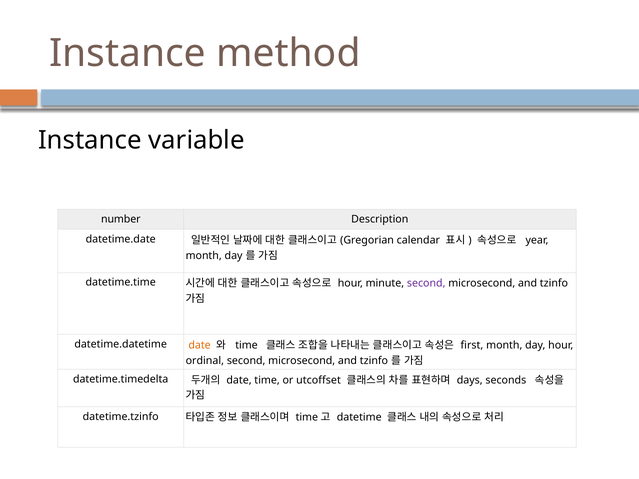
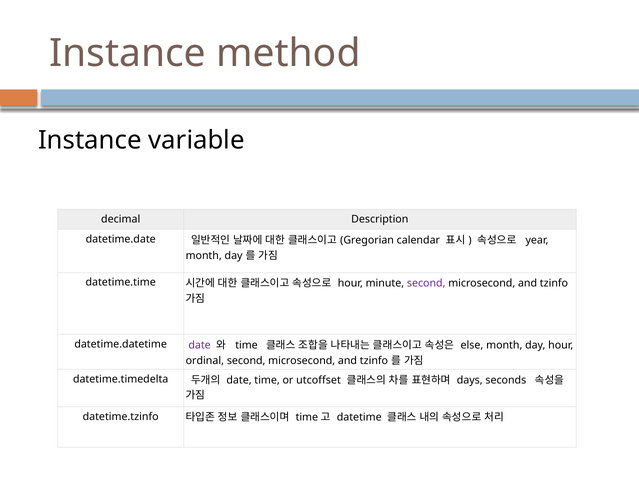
number: number -> decimal
date at (200, 345) colour: orange -> purple
first: first -> else
